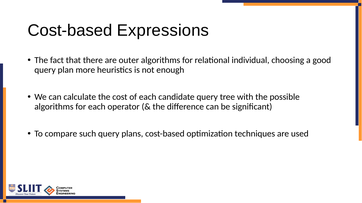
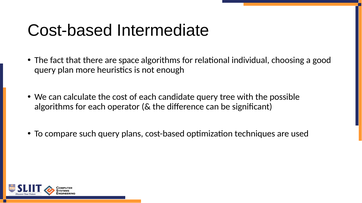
Expressions: Expressions -> Intermediate
outer: outer -> space
